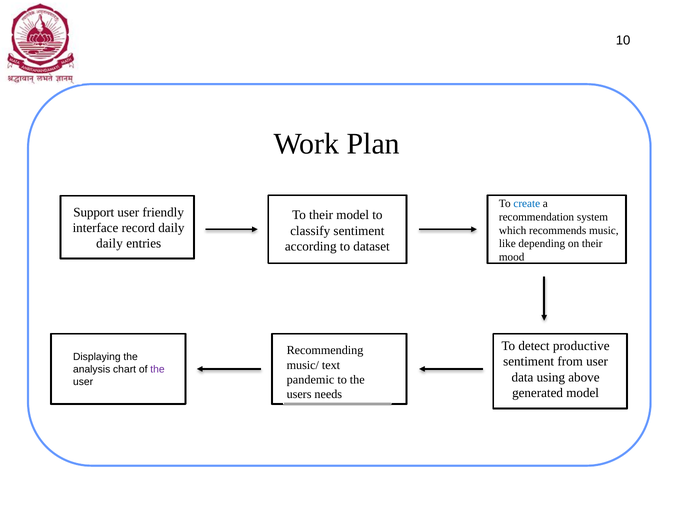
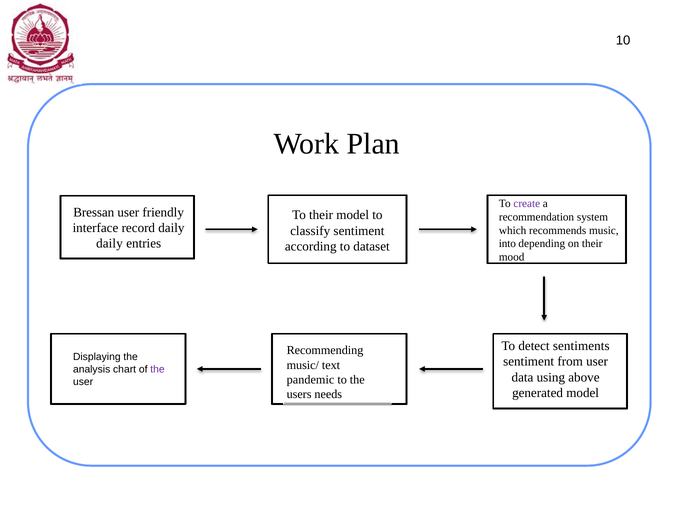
create colour: blue -> purple
Support: Support -> Bressan
like: like -> into
productive: productive -> sentiments
